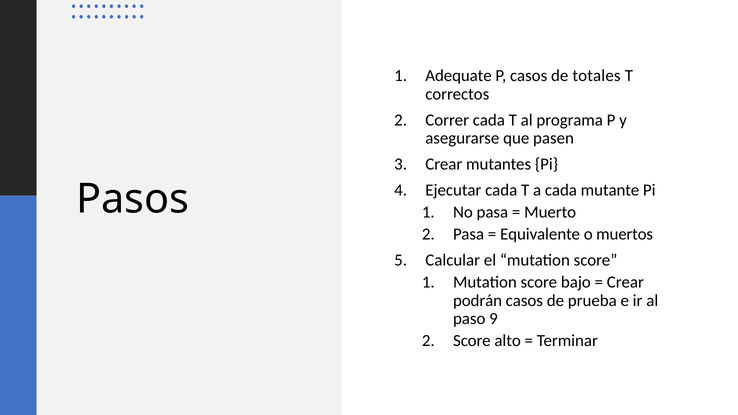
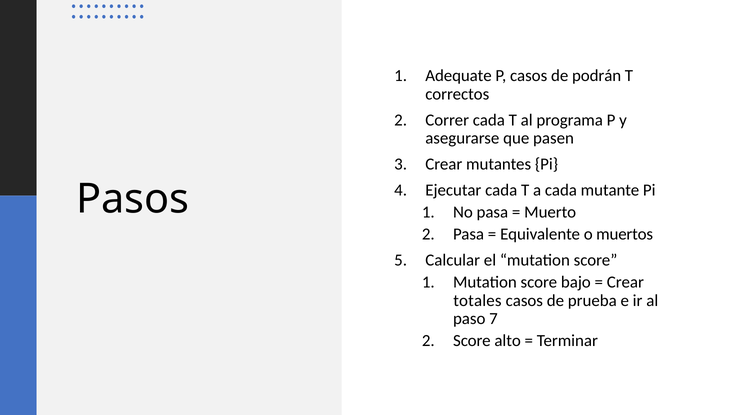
totales: totales -> podrán
podrán: podrán -> totales
9: 9 -> 7
